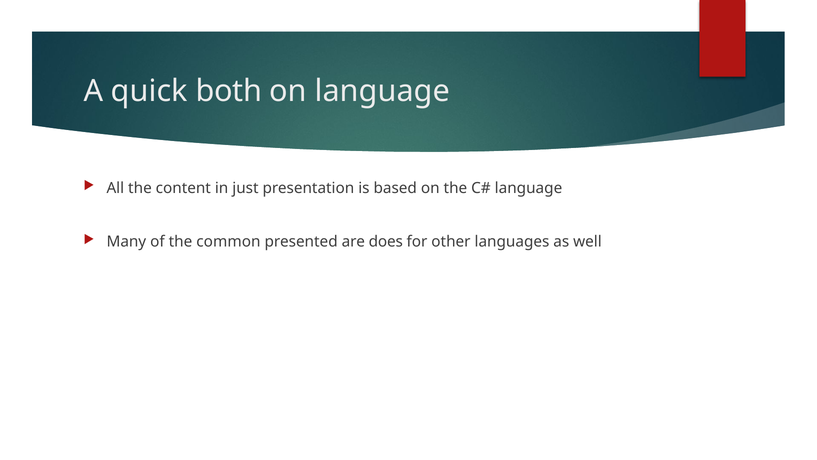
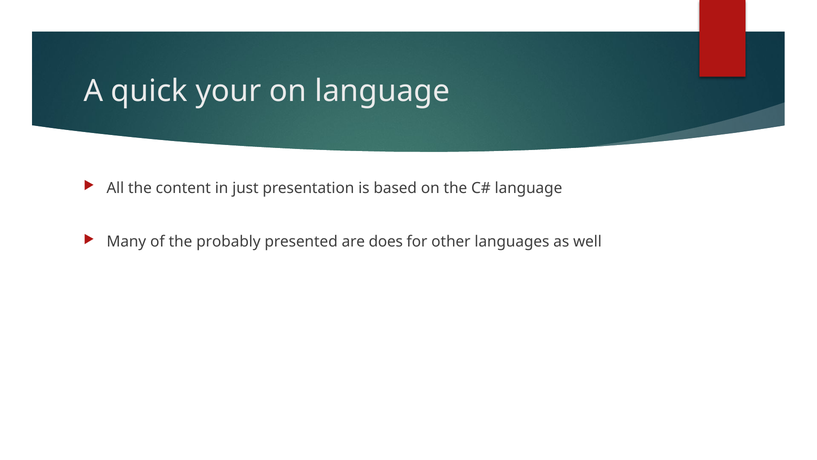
both: both -> your
common: common -> probably
